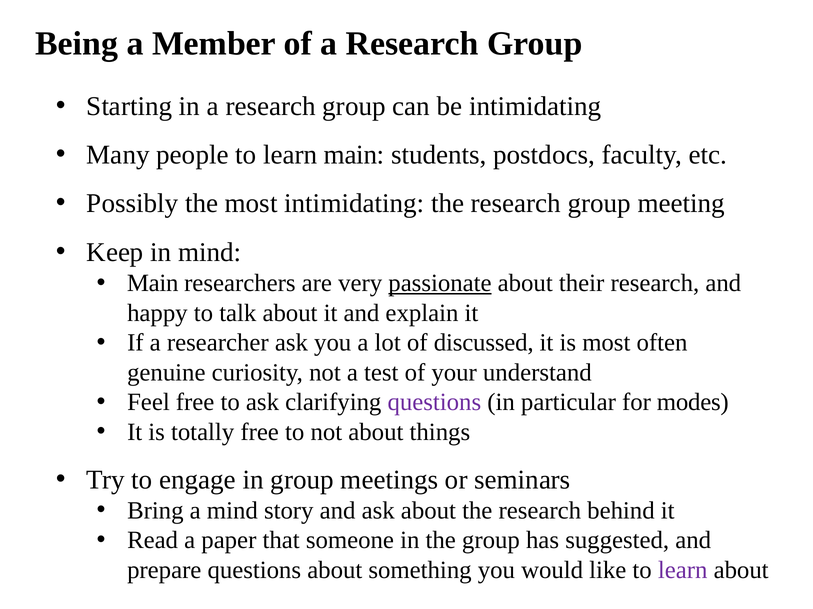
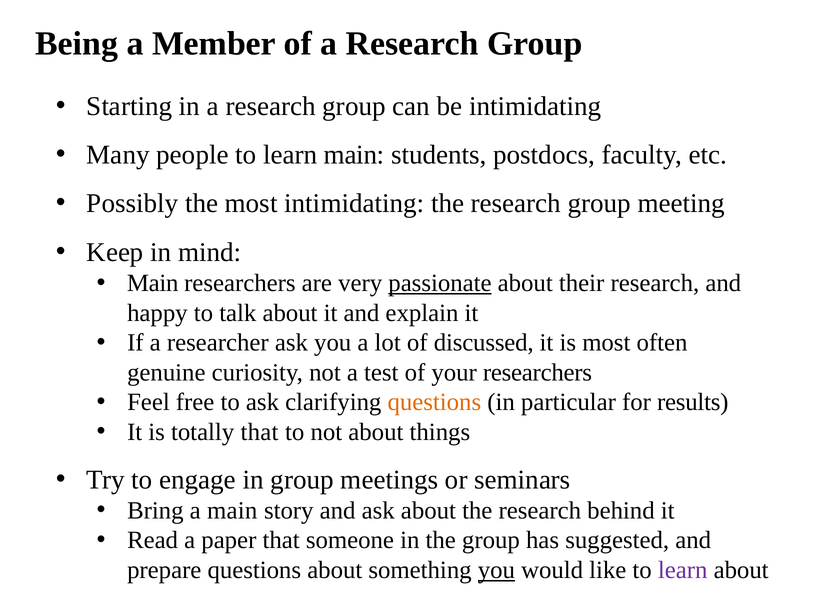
your understand: understand -> researchers
questions at (434, 403) colour: purple -> orange
modes: modes -> results
totally free: free -> that
a mind: mind -> main
you at (496, 571) underline: none -> present
